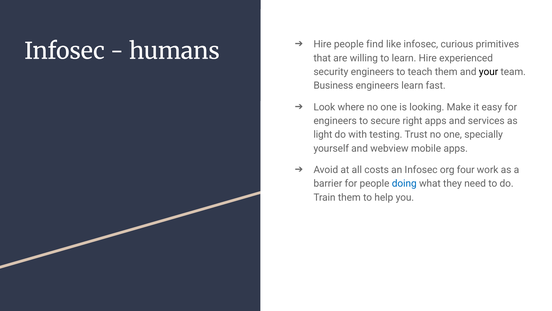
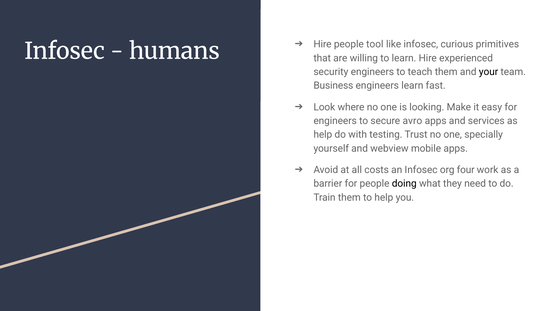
find: find -> tool
right: right -> avro
light at (323, 134): light -> help
doing colour: blue -> black
